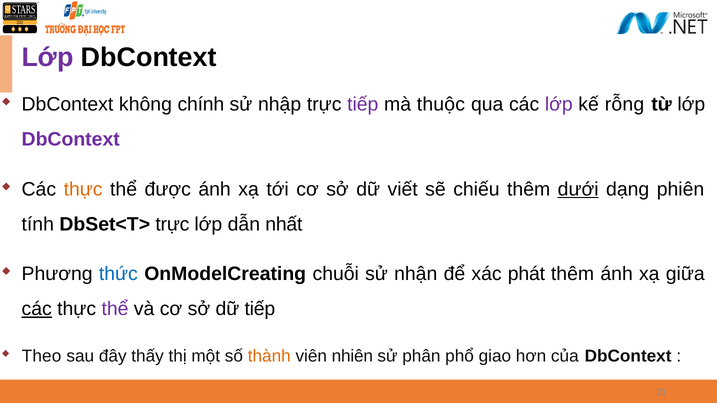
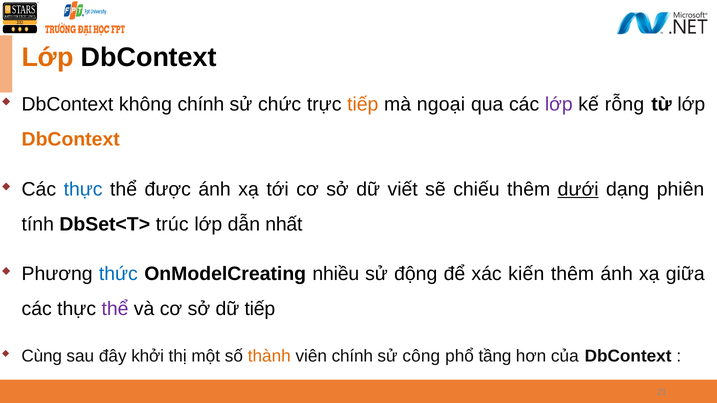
Lớp at (48, 57) colour: purple -> orange
nhập: nhập -> chức
tiếp at (363, 105) colour: purple -> orange
thuộc: thuộc -> ngoại
DbContext at (71, 140) colour: purple -> orange
thực at (83, 189) colour: orange -> blue
DbSet<T> trực: trực -> trúc
chuỗi: chuỗi -> nhiều
nhận: nhận -> động
phát: phát -> kiến
các at (37, 309) underline: present -> none
Theo: Theo -> Cùng
thấy: thấy -> khởi
viên nhiên: nhiên -> chính
phân: phân -> công
giao: giao -> tầng
